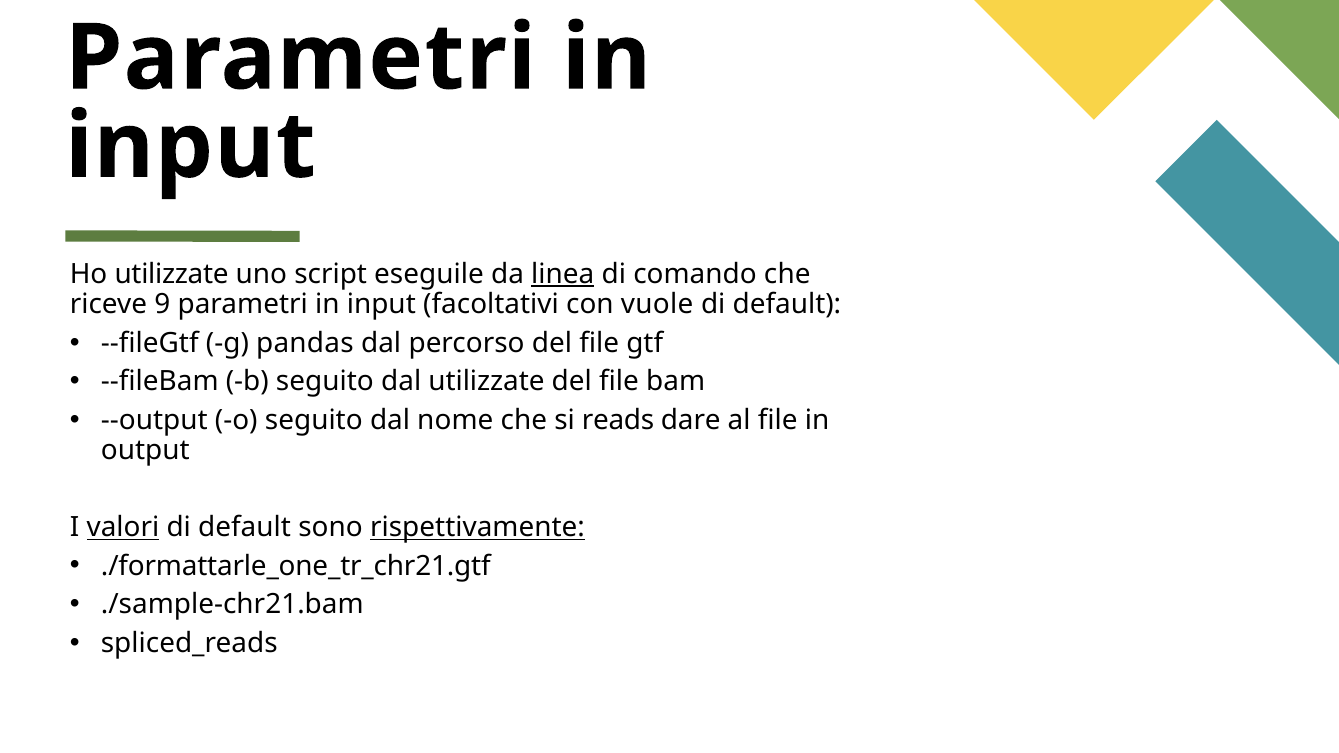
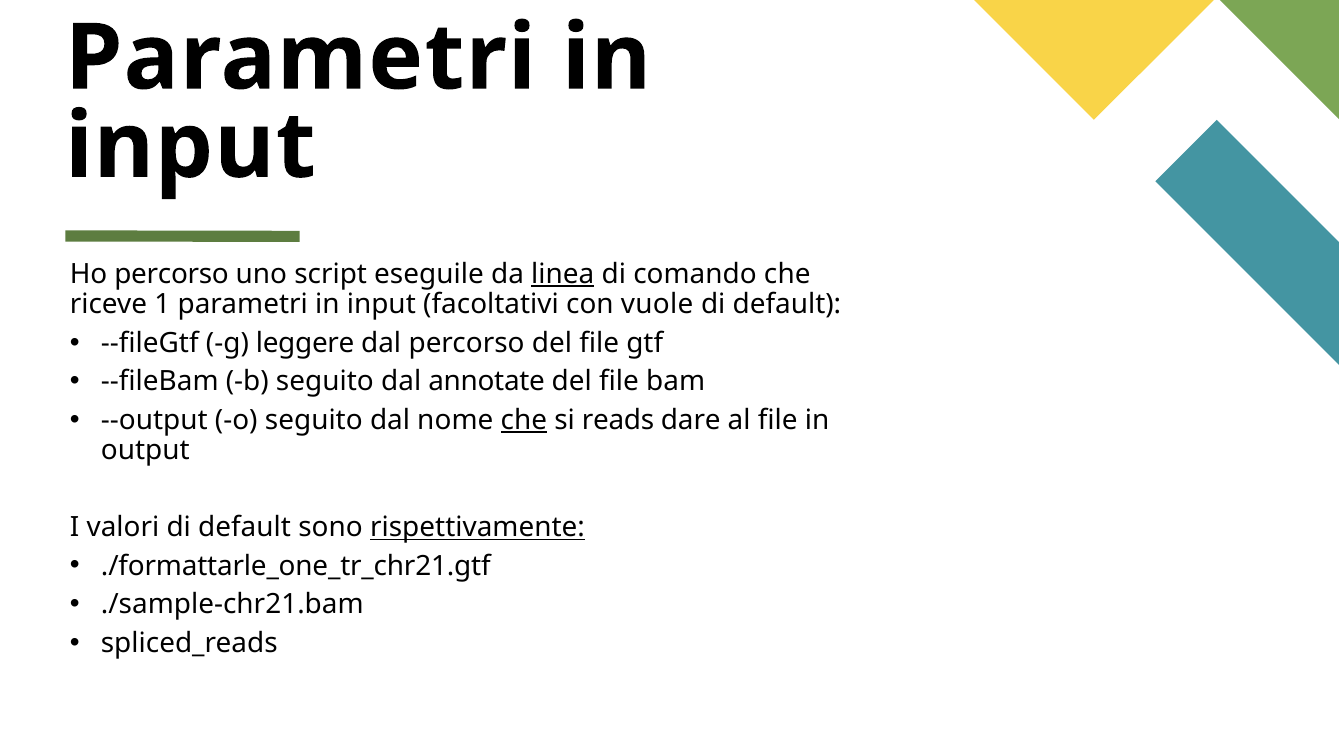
Ho utilizzate: utilizzate -> percorso
9: 9 -> 1
pandas: pandas -> leggere
dal utilizzate: utilizzate -> annotate
che at (524, 420) underline: none -> present
valori underline: present -> none
